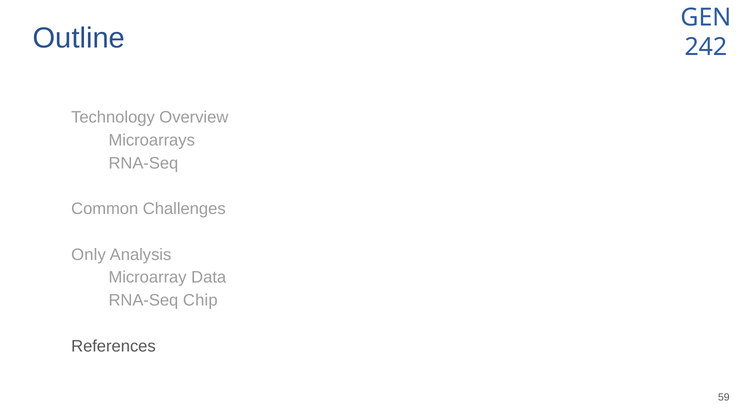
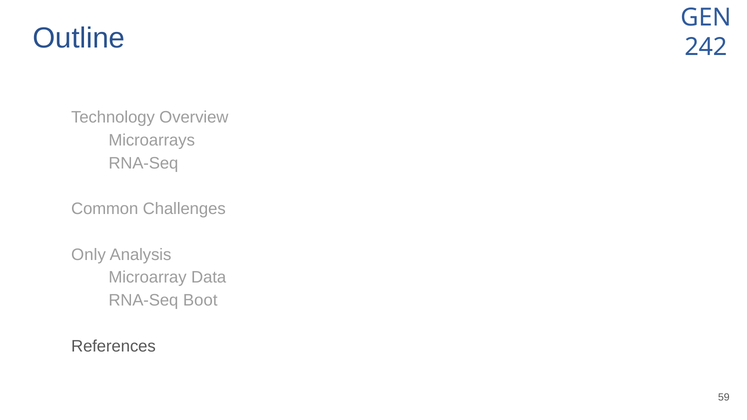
Chip: Chip -> Boot
